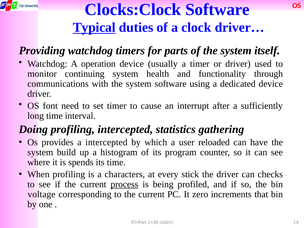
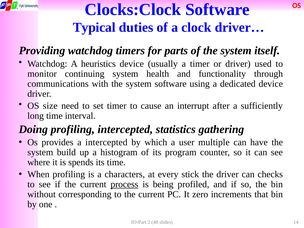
Typical underline: present -> none
operation: operation -> heuristics
font: font -> size
reloaded: reloaded -> multiple
voltage: voltage -> without
